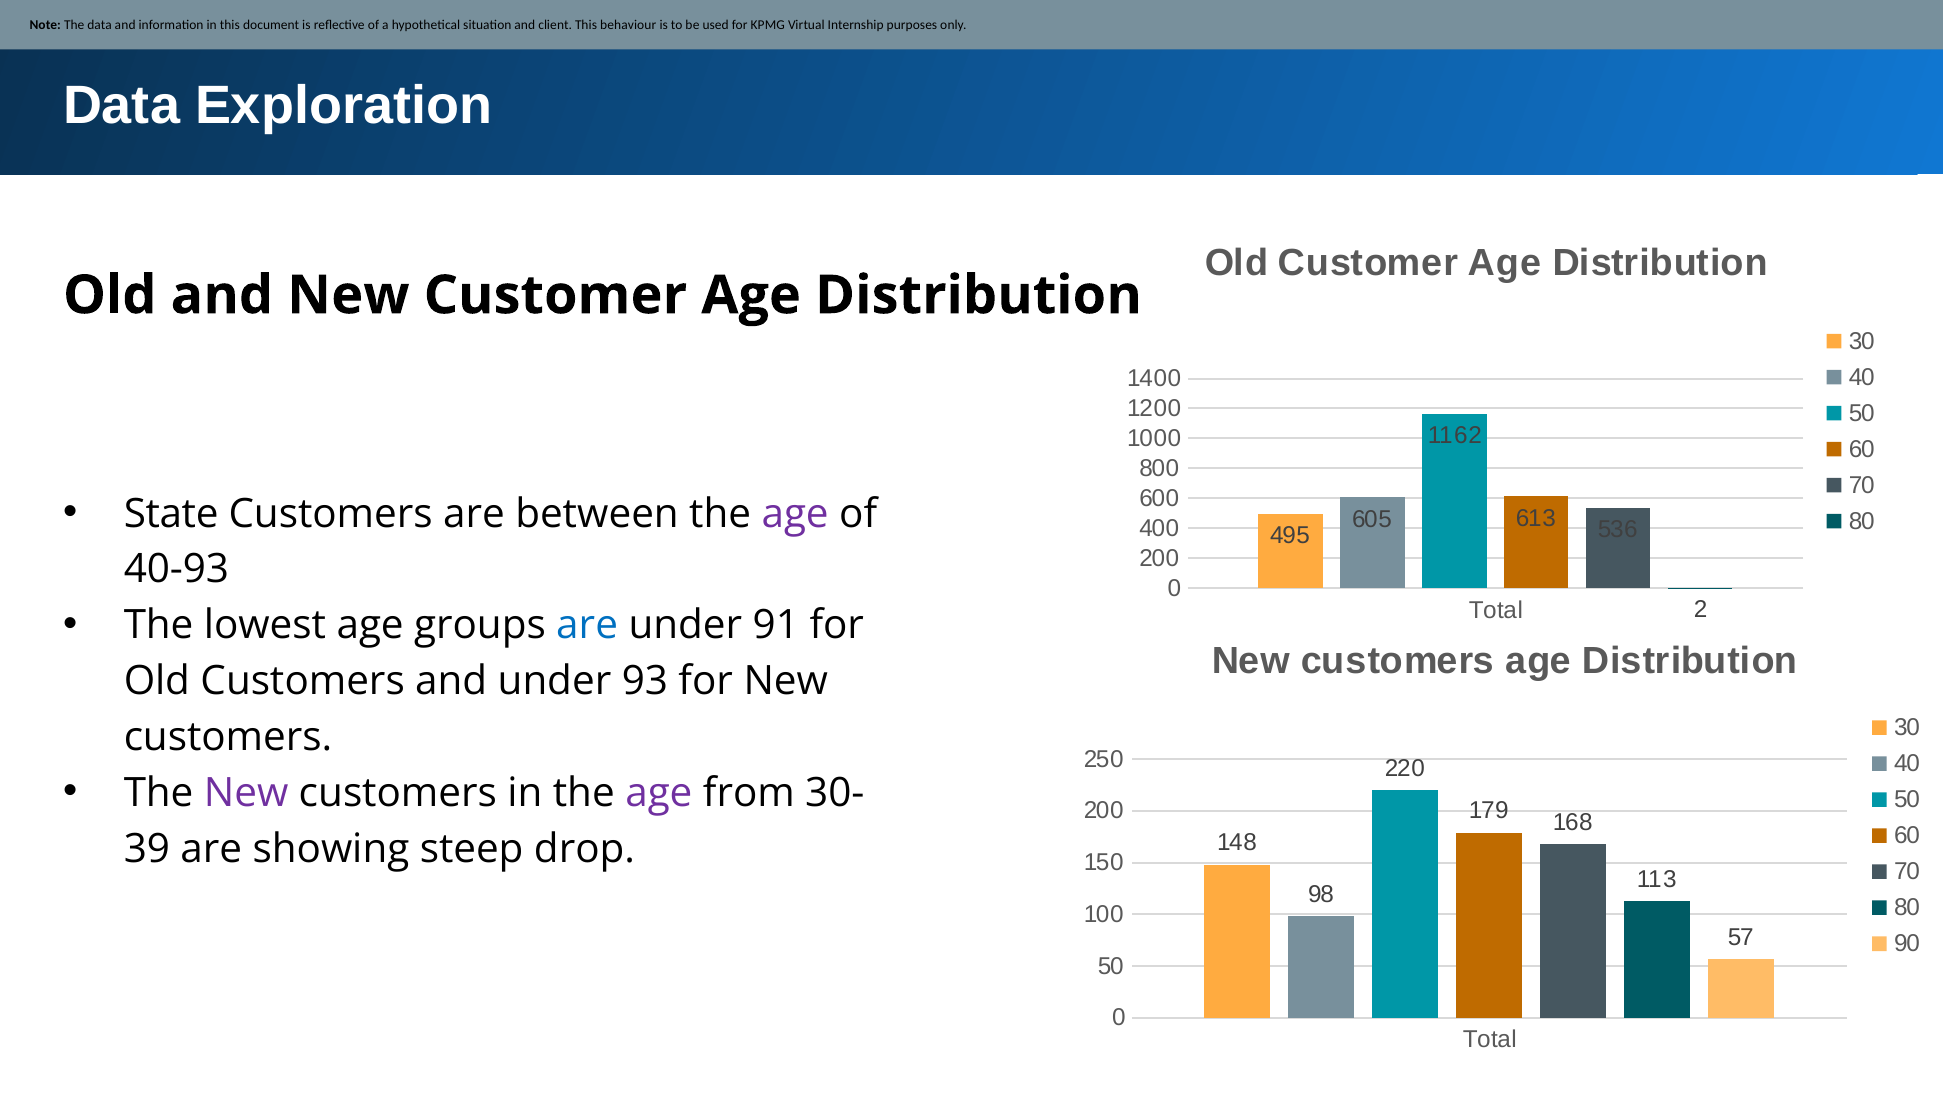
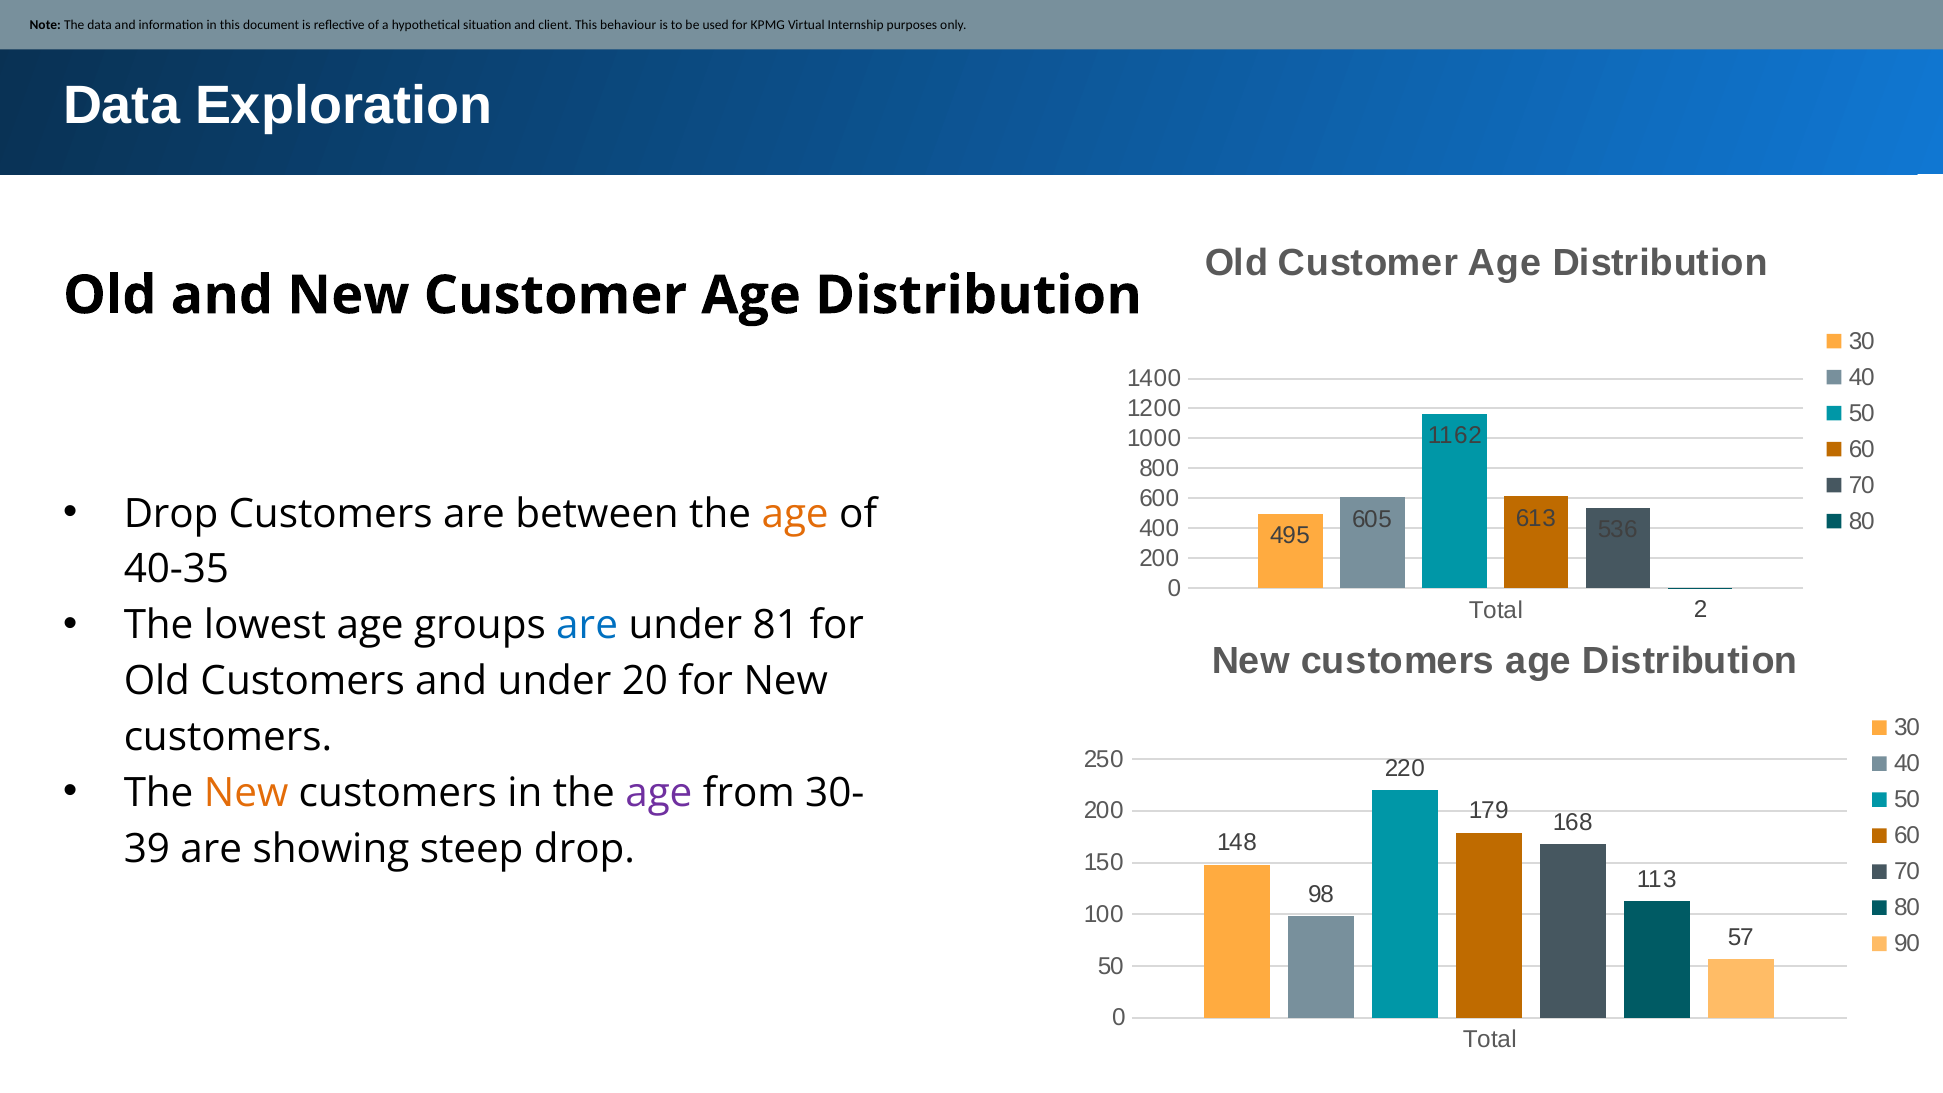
State at (171, 514): State -> Drop
age at (795, 514) colour: purple -> orange
40-93: 40-93 -> 40-35
91: 91 -> 81
93: 93 -> 20
New at (246, 793) colour: purple -> orange
